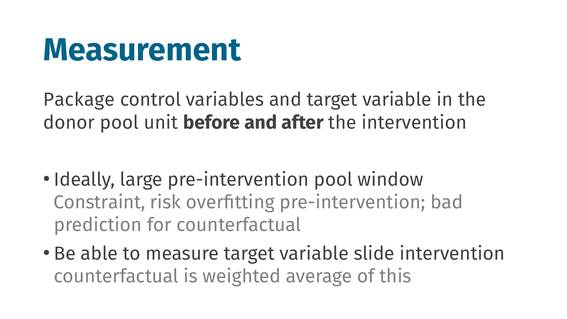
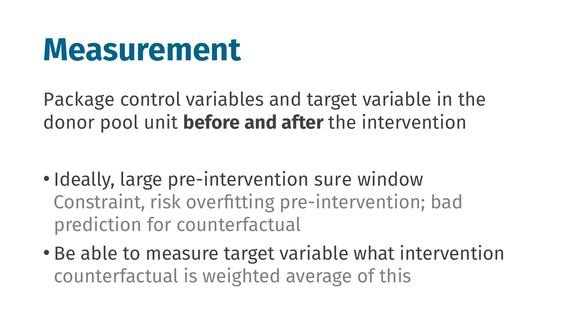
pre-intervention pool: pool -> sure
slide: slide -> what
